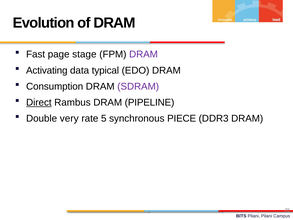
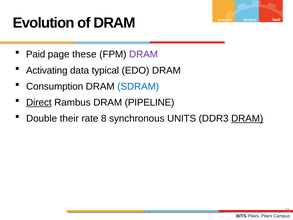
Fast: Fast -> Paid
stage: stage -> these
SDRAM colour: purple -> blue
very: very -> their
5: 5 -> 8
PIECE: PIECE -> UNITS
DRAM at (247, 118) underline: none -> present
